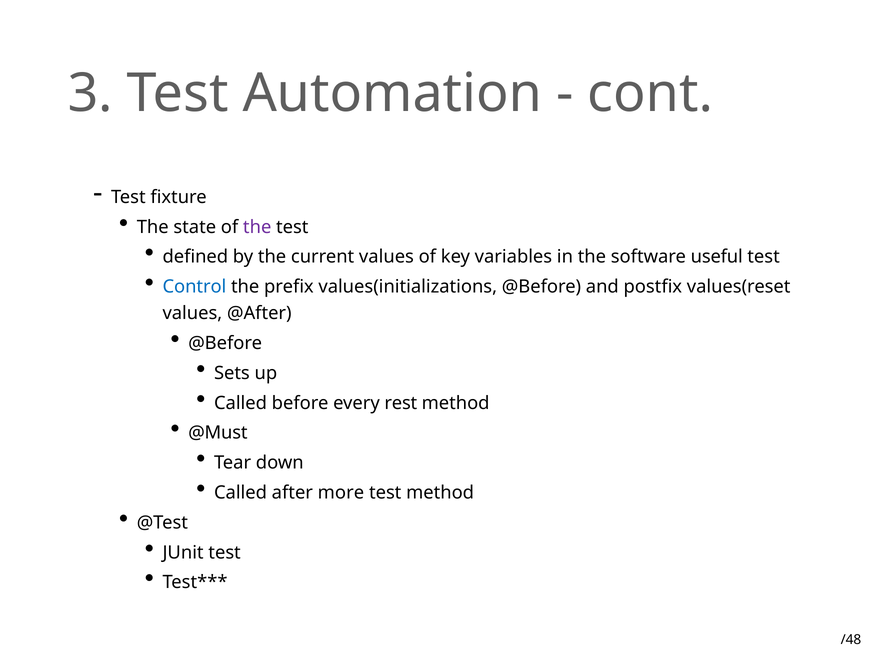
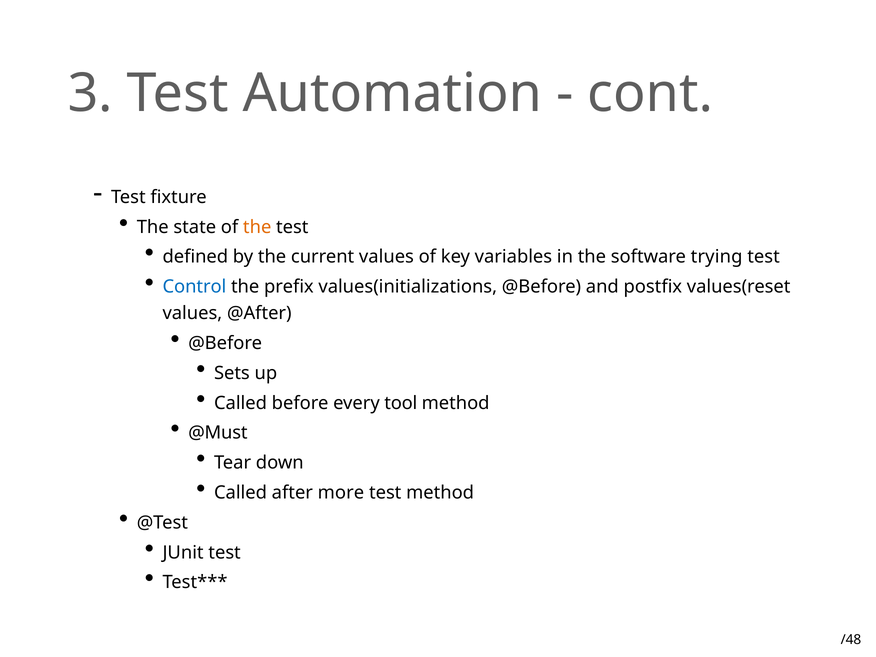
the at (257, 227) colour: purple -> orange
useful: useful -> trying
rest: rest -> tool
